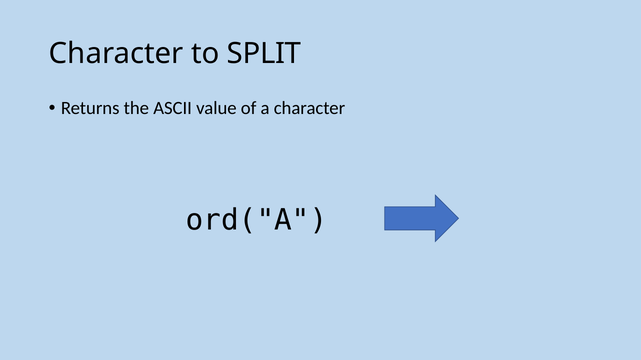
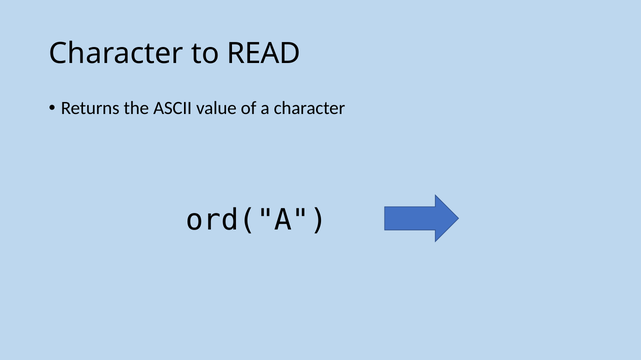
SPLIT: SPLIT -> READ
